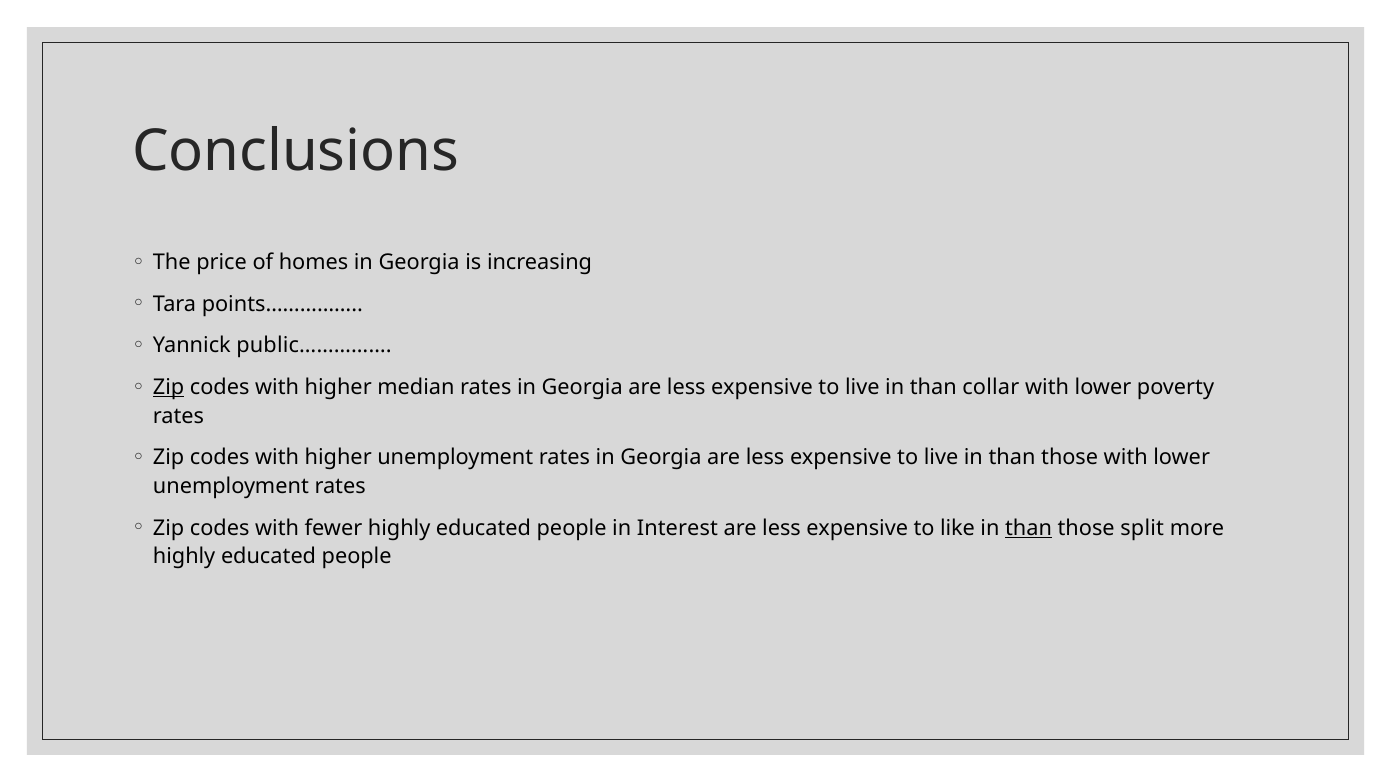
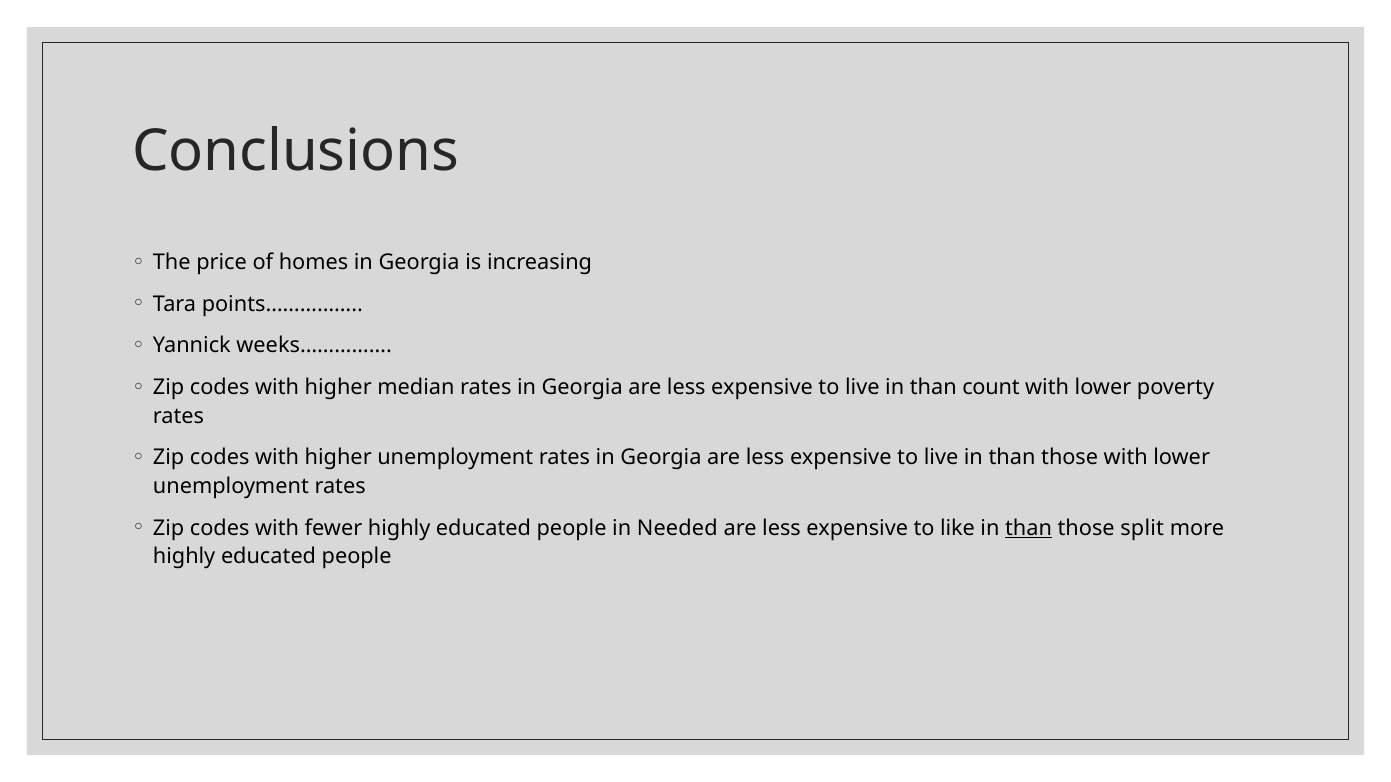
public……………: public…………… -> weeks……………
Zip at (169, 387) underline: present -> none
collar: collar -> count
Interest: Interest -> Needed
